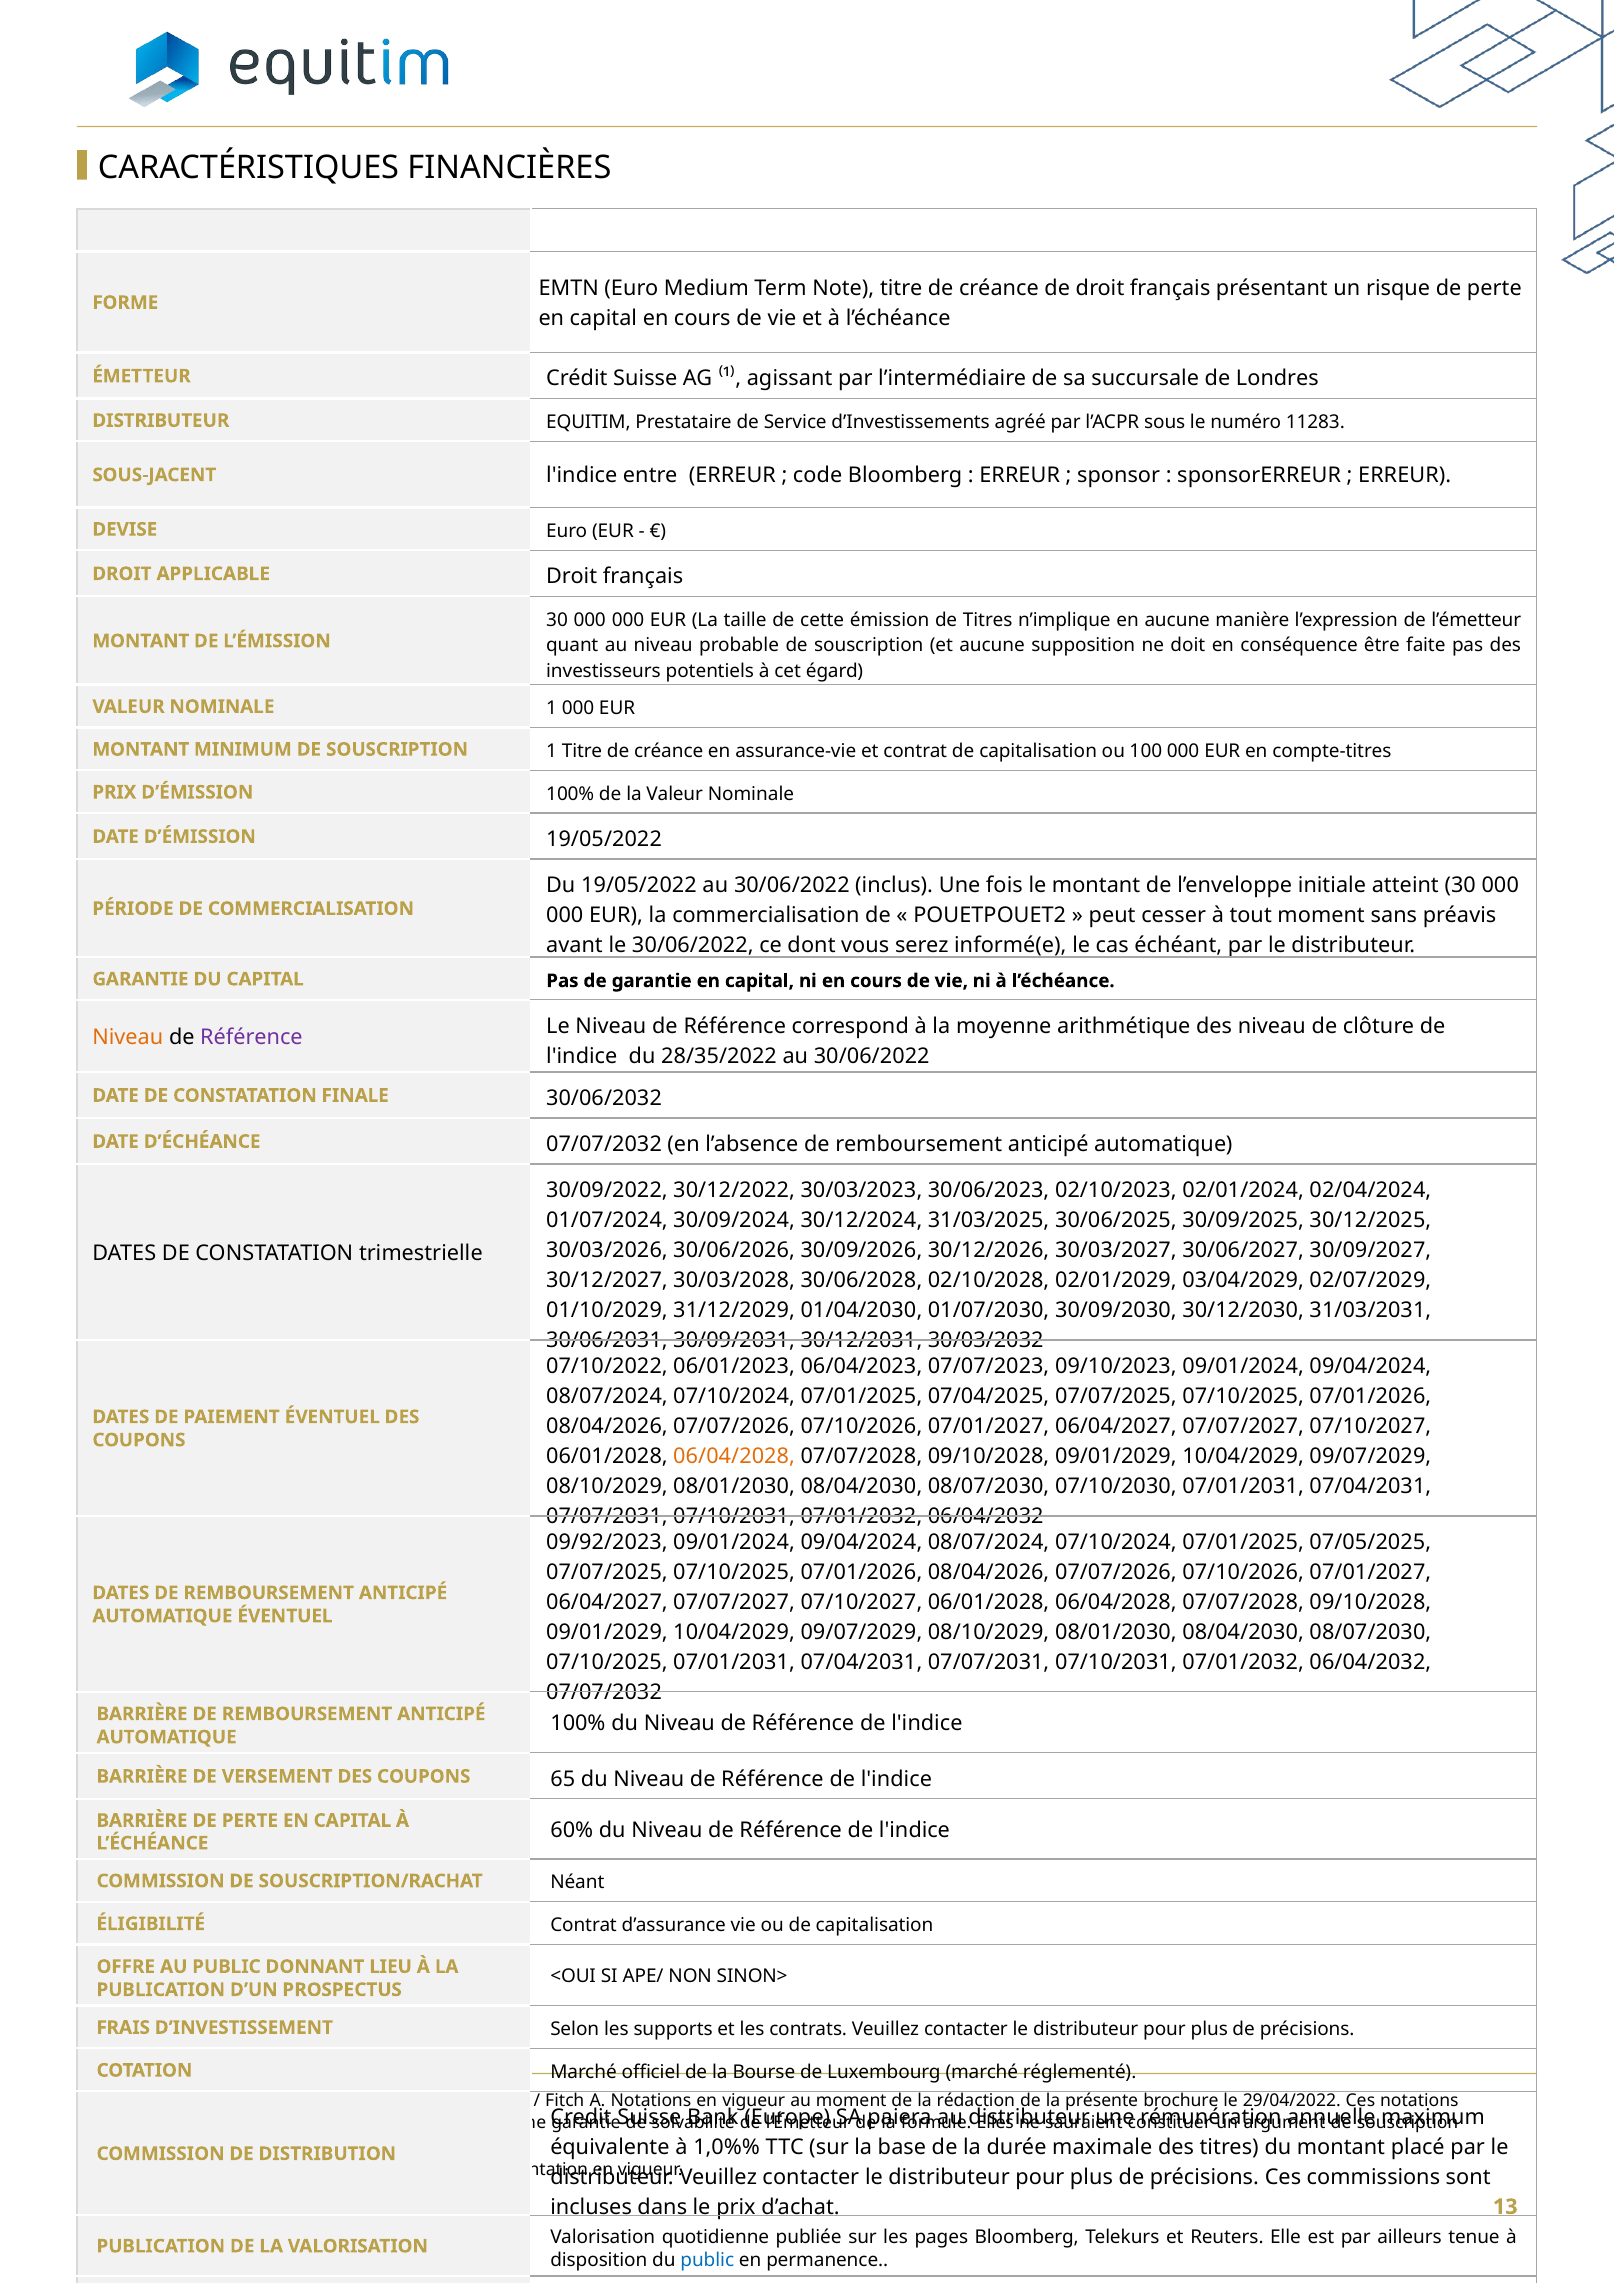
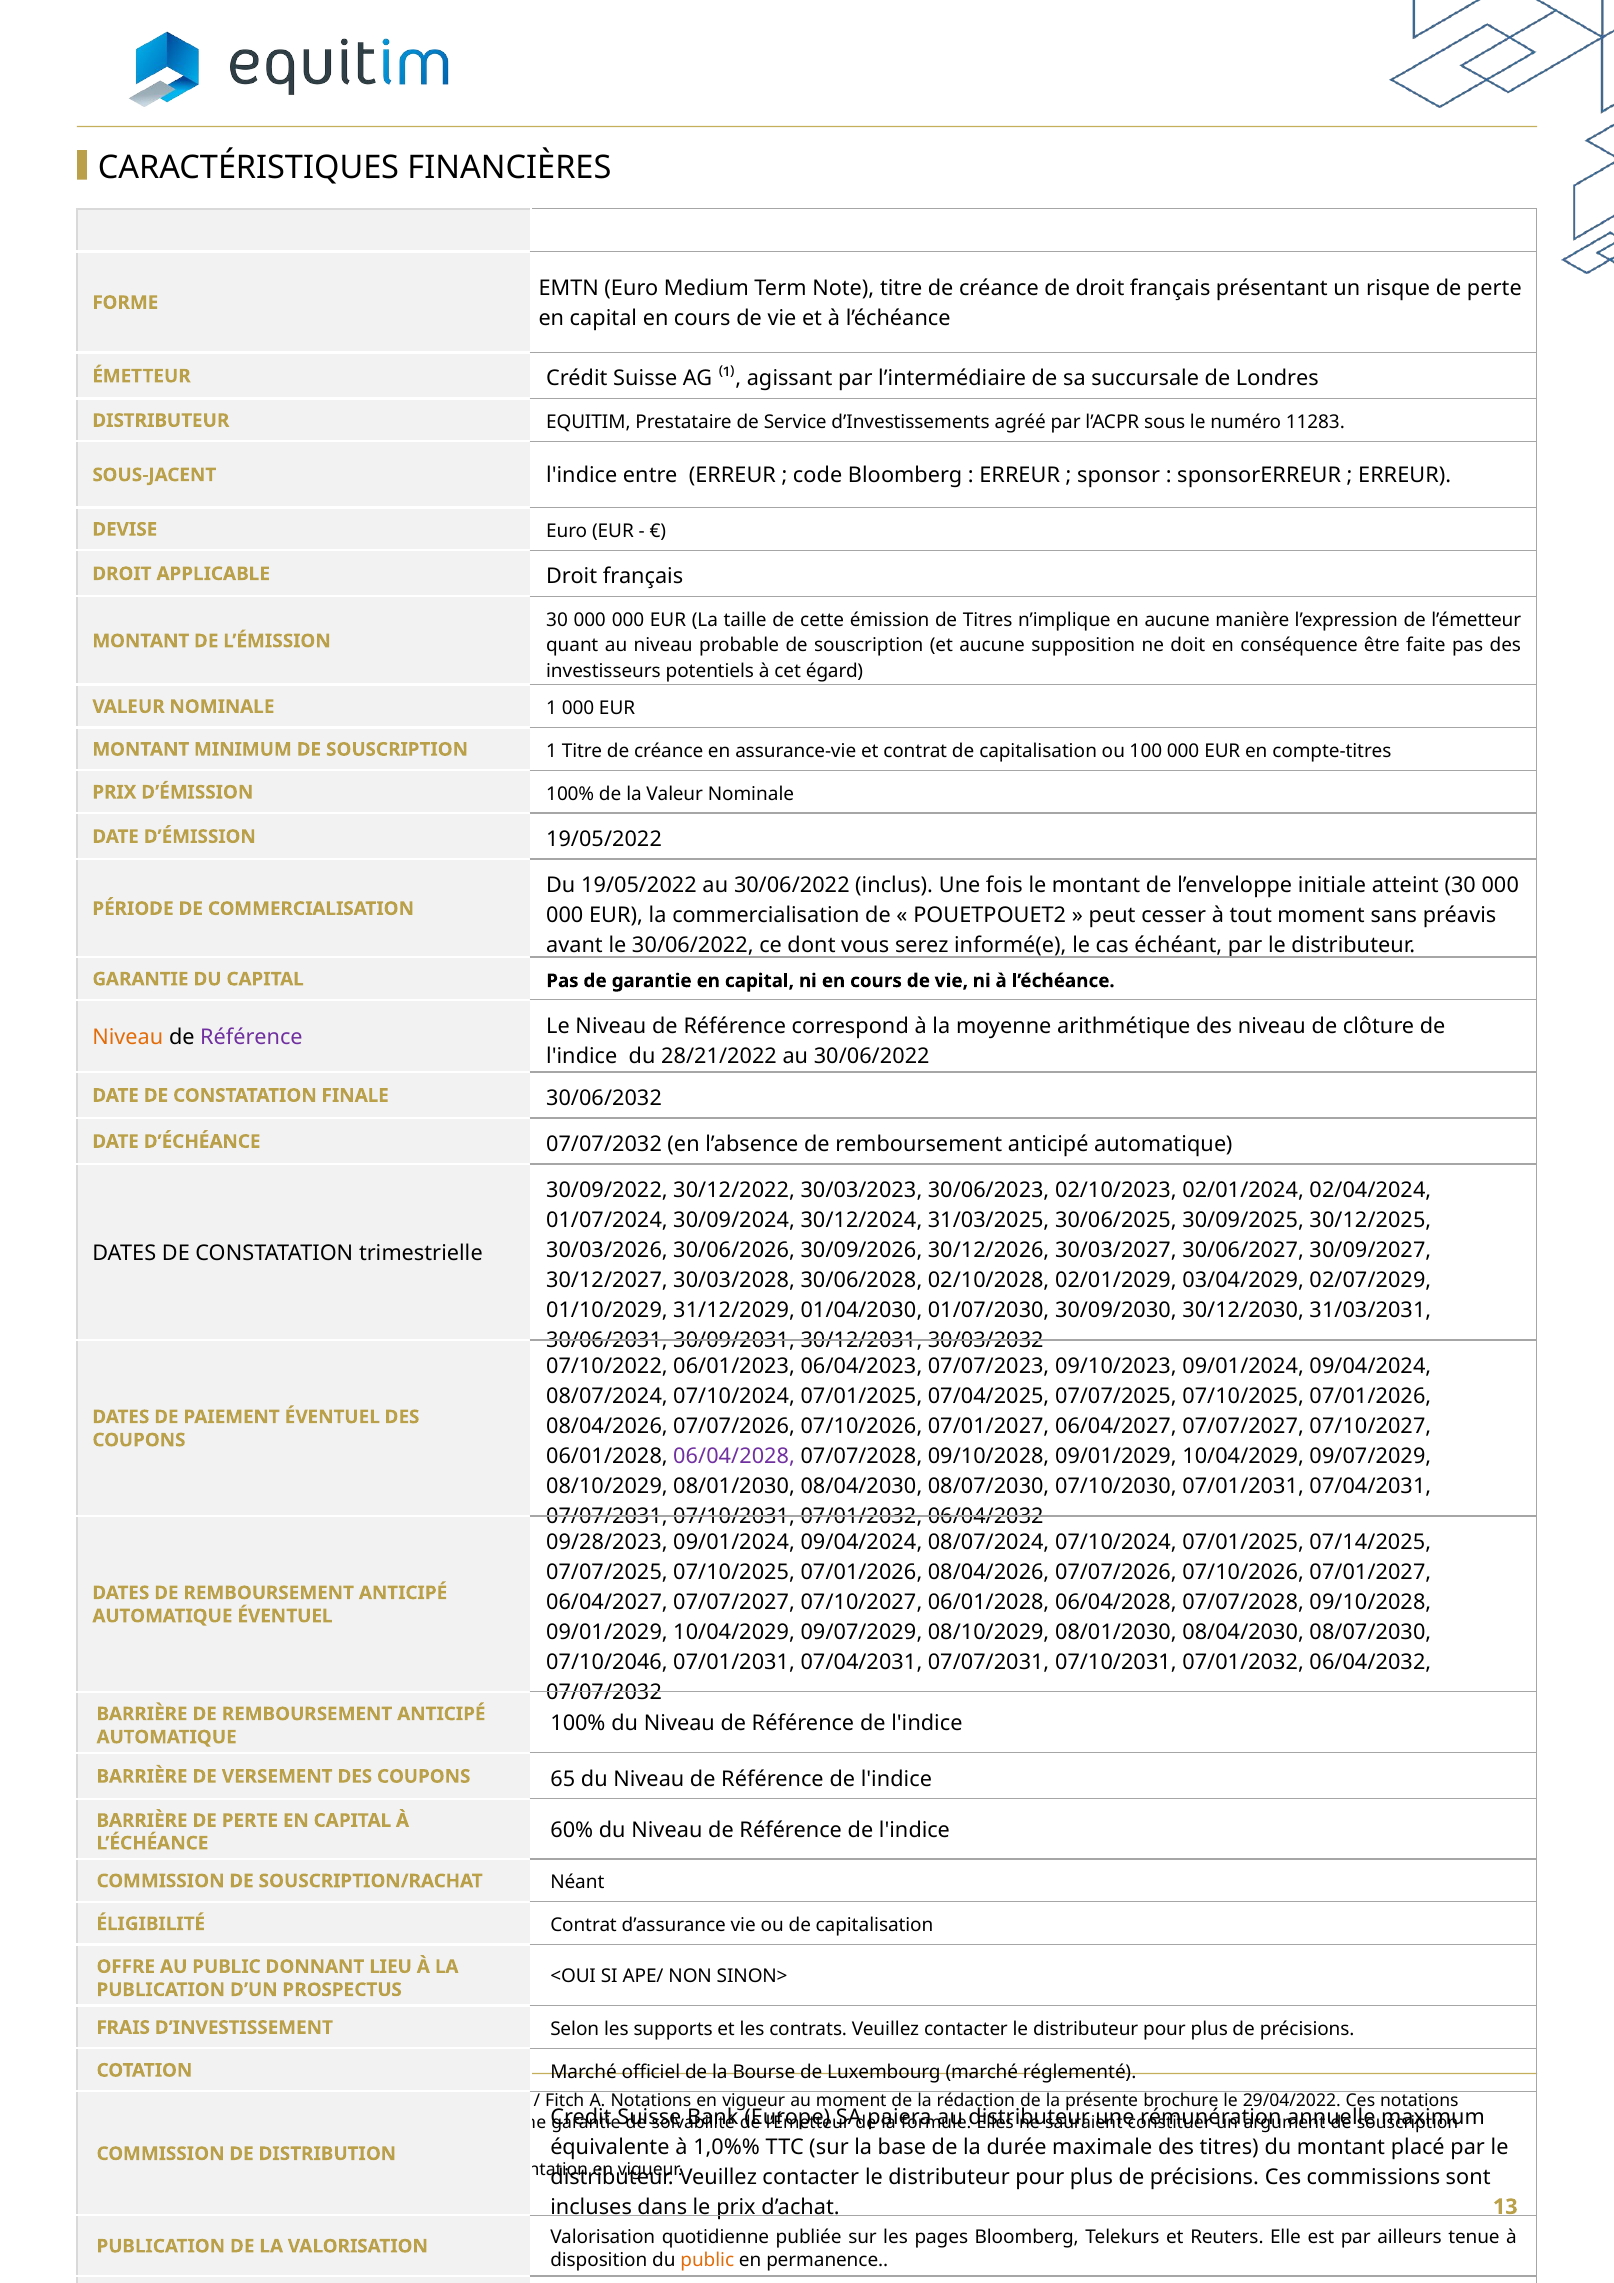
28/35/2022: 28/35/2022 -> 28/21/2022
06/04/2028 at (734, 1456) colour: orange -> purple
09/92/2023: 09/92/2023 -> 09/28/2023
07/05/2025: 07/05/2025 -> 07/14/2025
07/10/2025 at (607, 1662): 07/10/2025 -> 07/10/2046
public at (707, 2260) colour: blue -> orange
